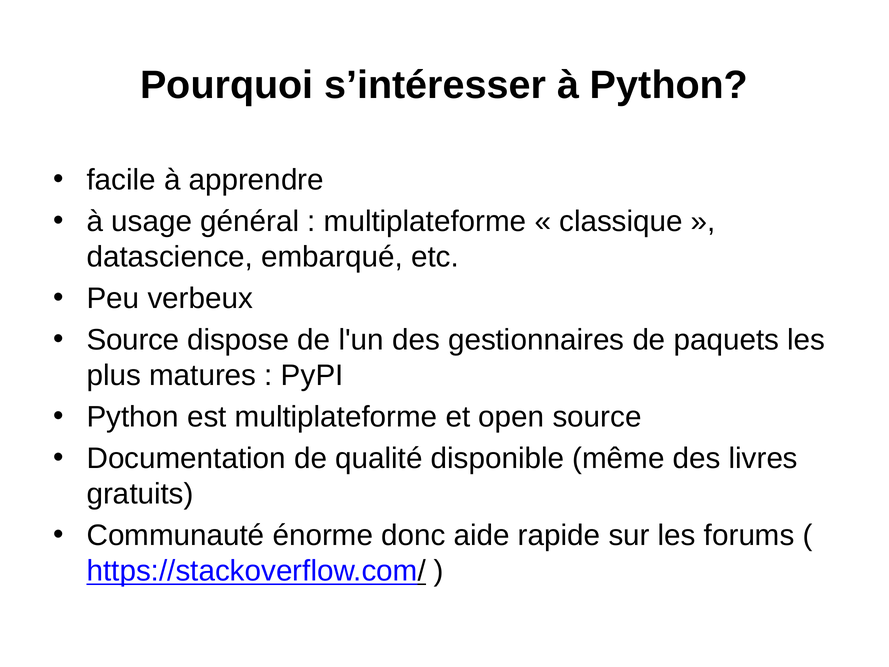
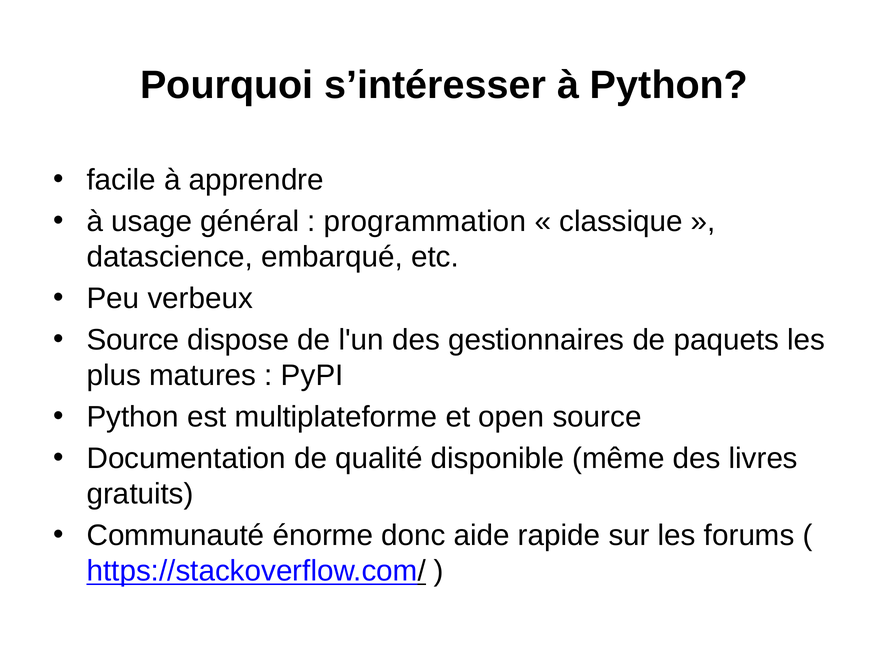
multiplateforme at (425, 221): multiplateforme -> programmation
